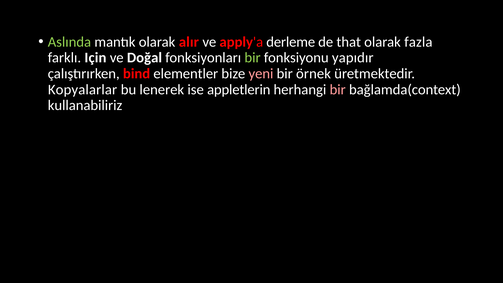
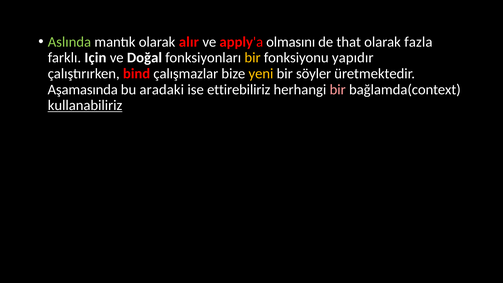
derleme: derleme -> olmasını
bir at (253, 58) colour: light green -> yellow
elementler: elementler -> çalışmazlar
yeni colour: pink -> yellow
örnek: örnek -> söyler
Kopyalarlar: Kopyalarlar -> Aşamasında
lenerek: lenerek -> aradaki
appletlerin: appletlerin -> ettirebiliriz
kullanabiliriz underline: none -> present
